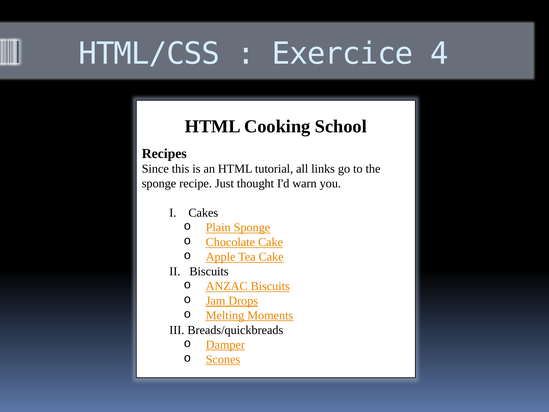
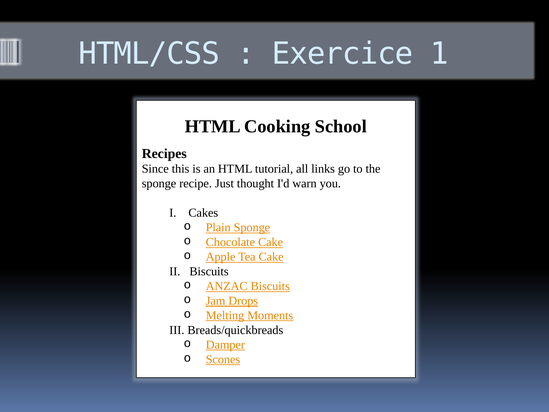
4: 4 -> 1
